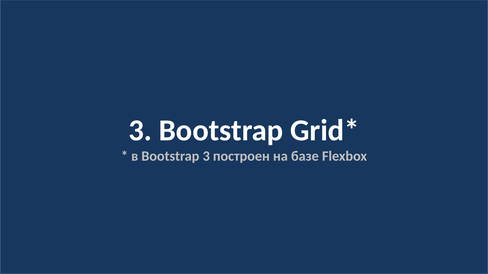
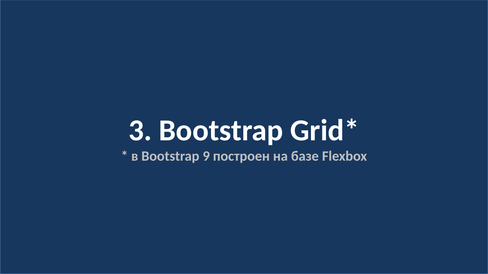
Bootstrap 3: 3 -> 9
